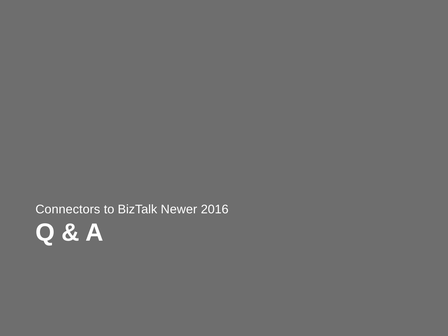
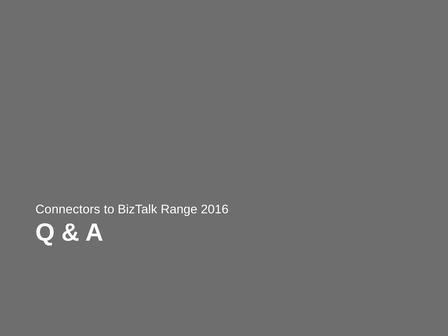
Newer: Newer -> Range
